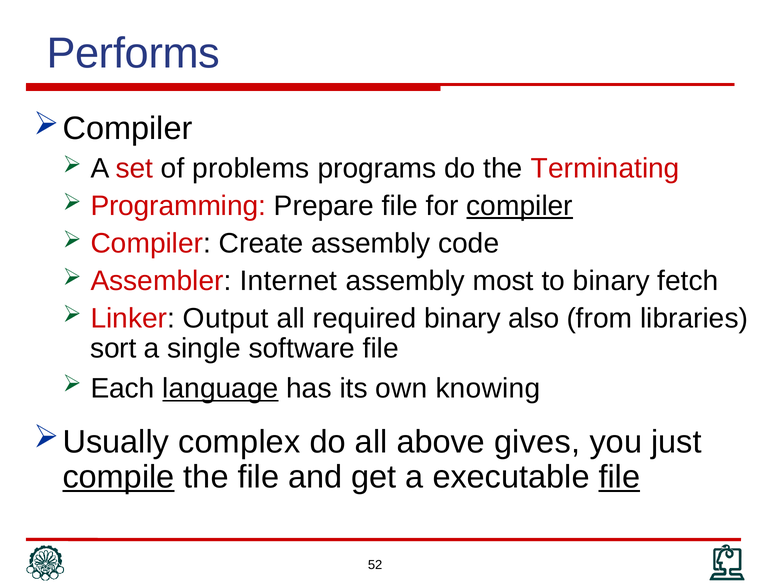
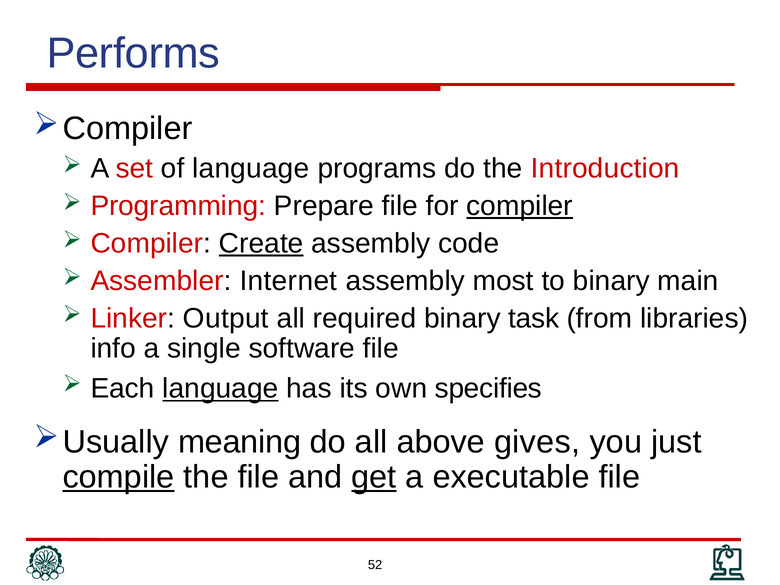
of problems: problems -> language
Terminating: Terminating -> Introduction
Create underline: none -> present
fetch: fetch -> main
also: also -> task
sort: sort -> info
knowing: knowing -> specifies
complex: complex -> meaning
get underline: none -> present
file at (619, 477) underline: present -> none
